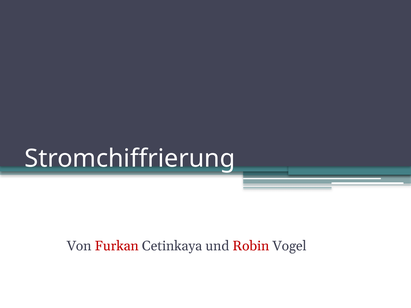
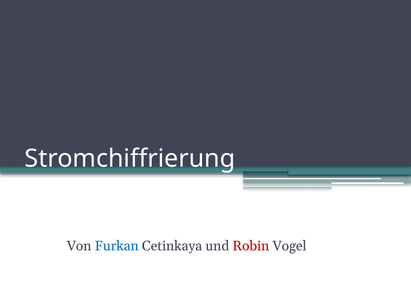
Furkan colour: red -> blue
